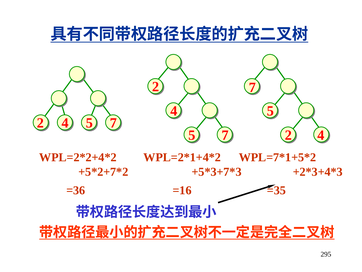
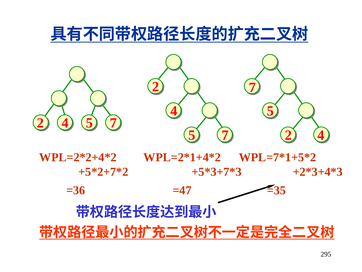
=16: =16 -> =47
